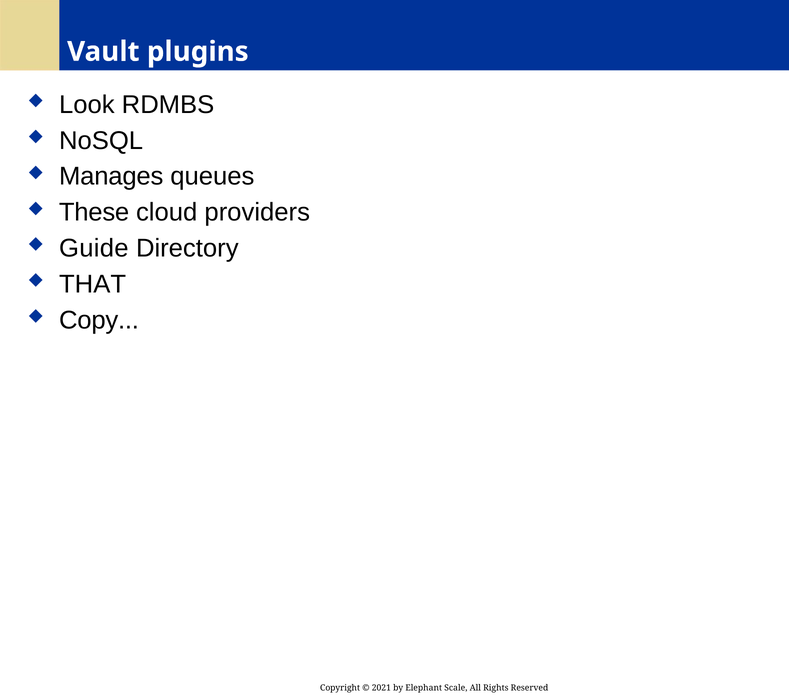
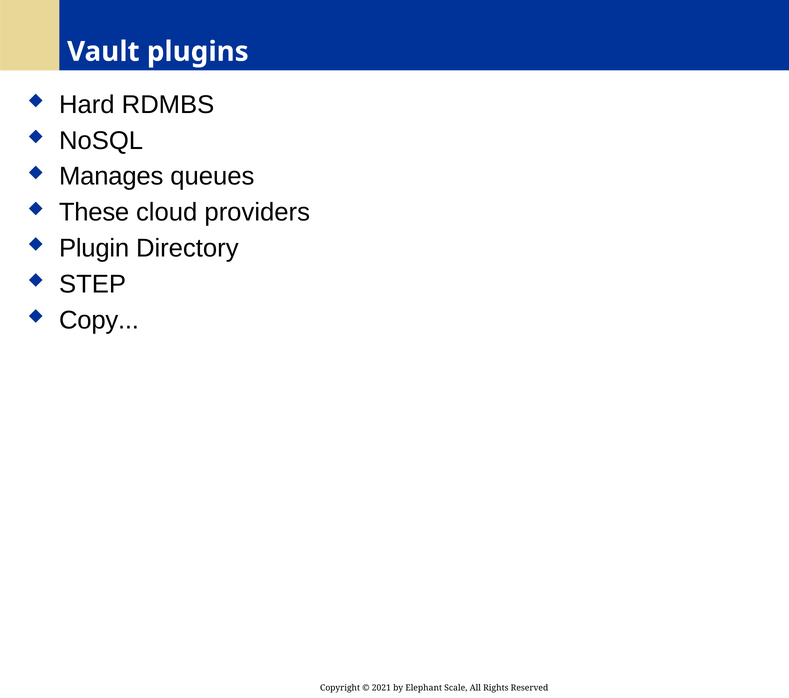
Look: Look -> Hard
Guide: Guide -> Plugin
THAT: THAT -> STEP
